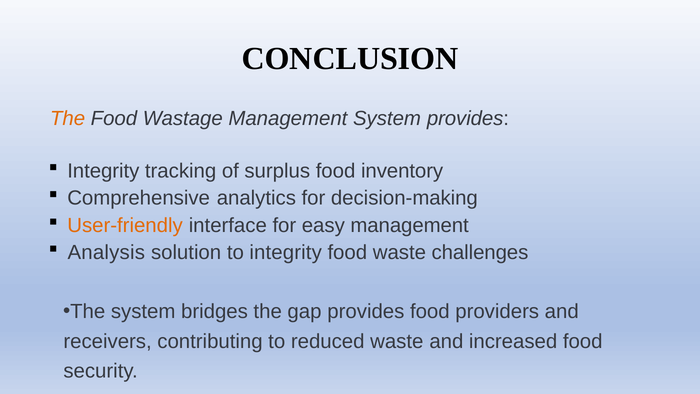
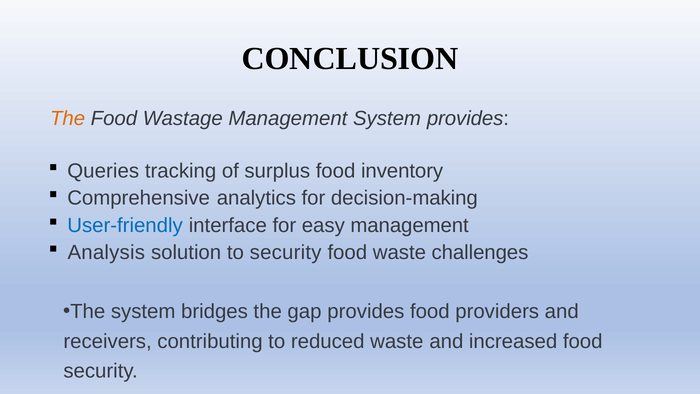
Integrity at (103, 171): Integrity -> Queries
User-friendly colour: orange -> blue
to integrity: integrity -> security
